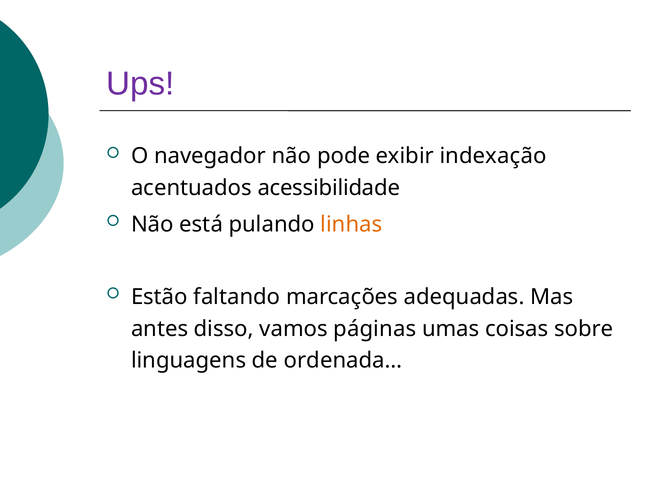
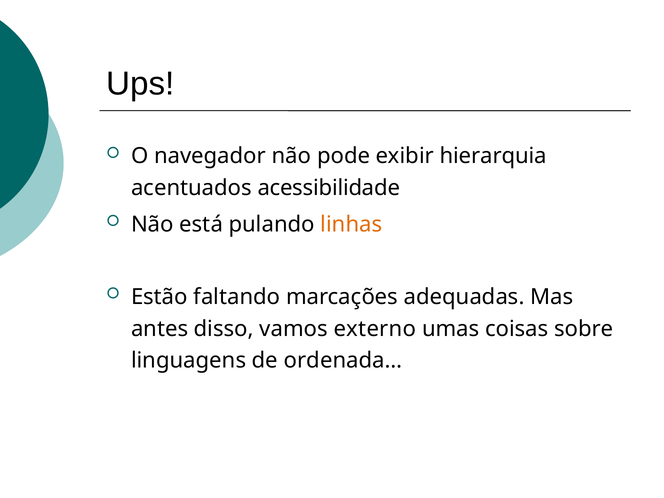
Ups colour: purple -> black
indexação: indexação -> hierarquia
páginas: páginas -> externo
